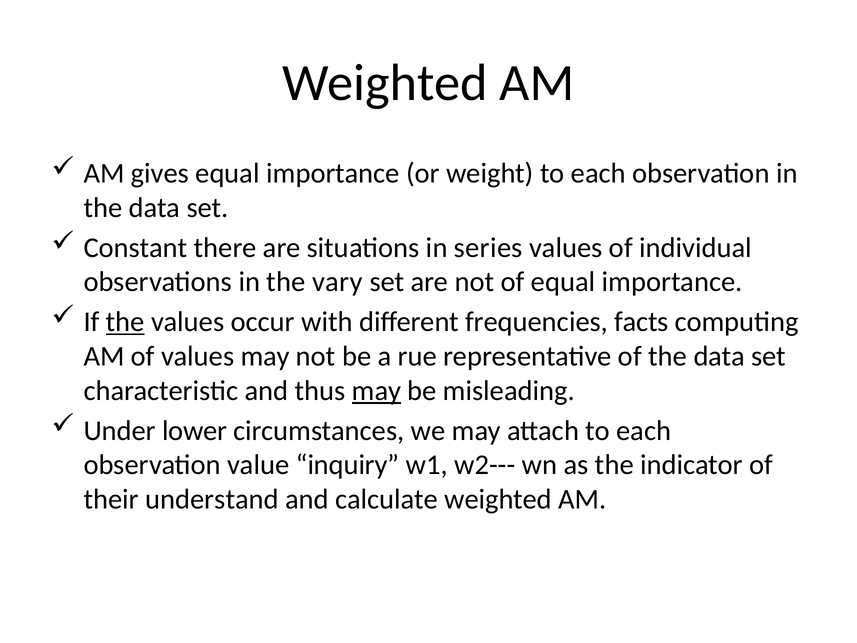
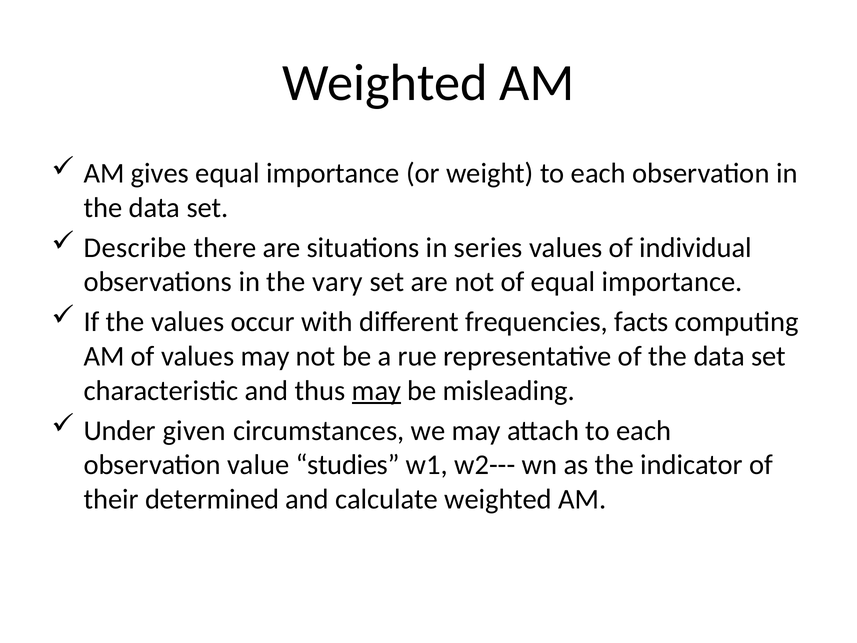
Constant: Constant -> Describe
the at (125, 322) underline: present -> none
lower: lower -> given
inquiry: inquiry -> studies
understand: understand -> determined
